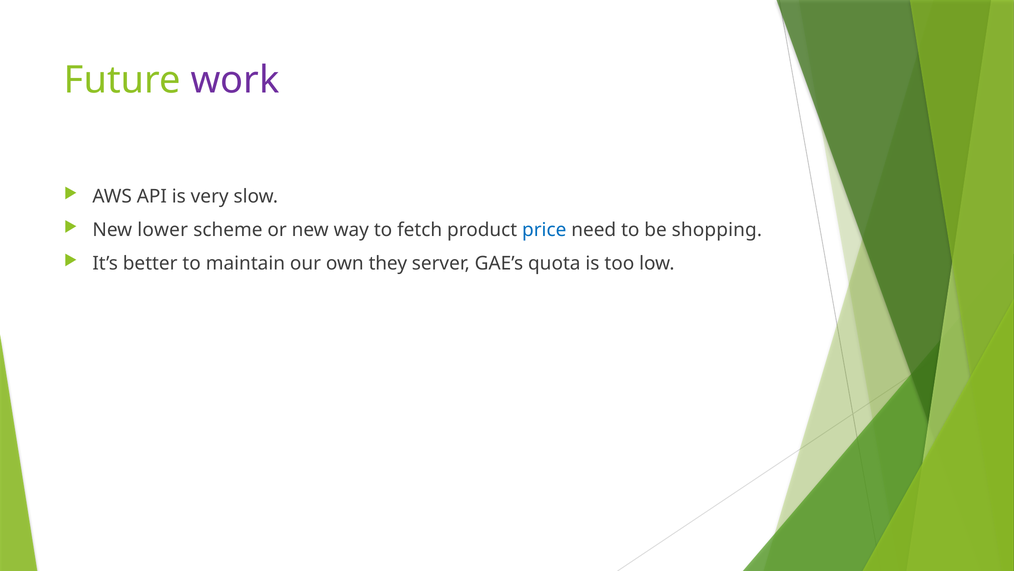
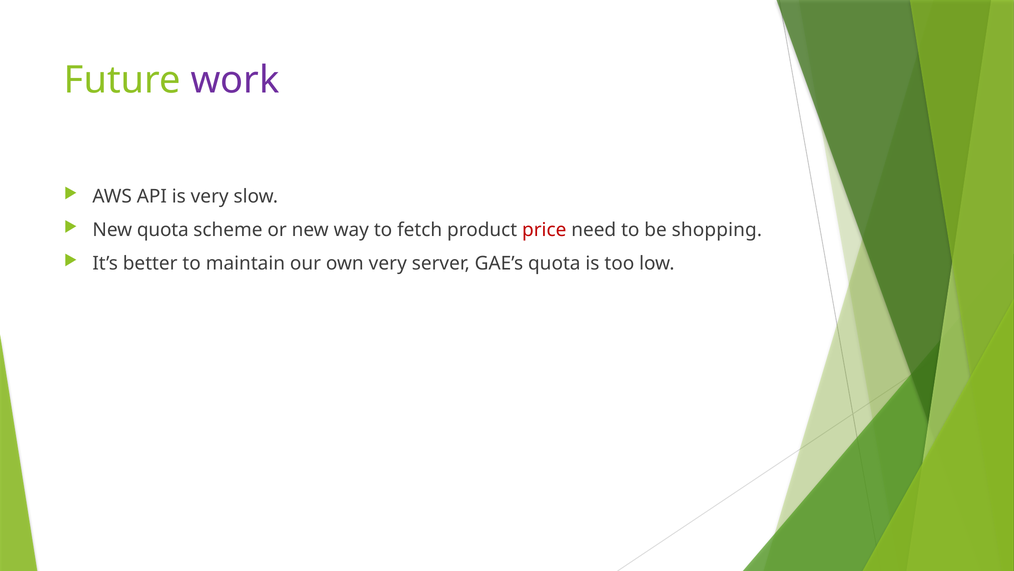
New lower: lower -> quota
price colour: blue -> red
own they: they -> very
